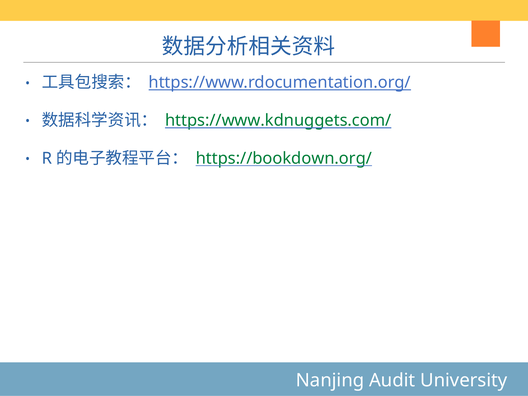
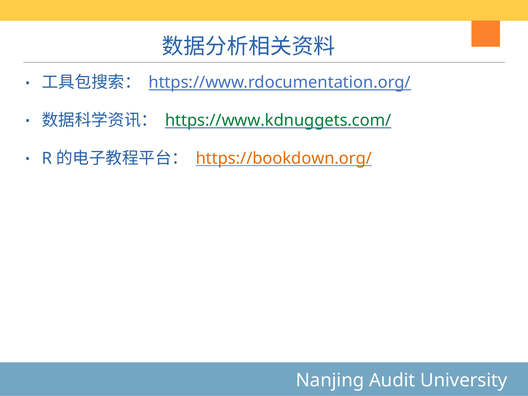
https://bookdown.org/ colour: green -> orange
